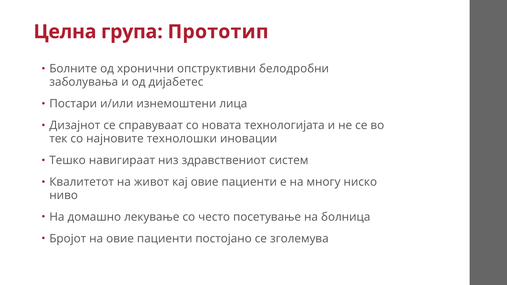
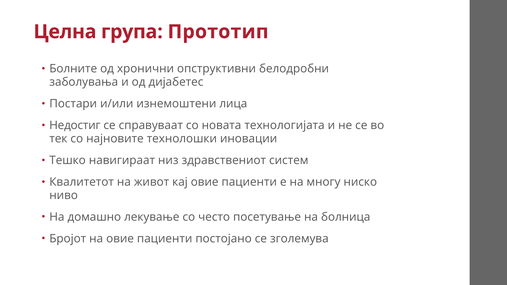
Дизајнот: Дизајнот -> Недостиг
